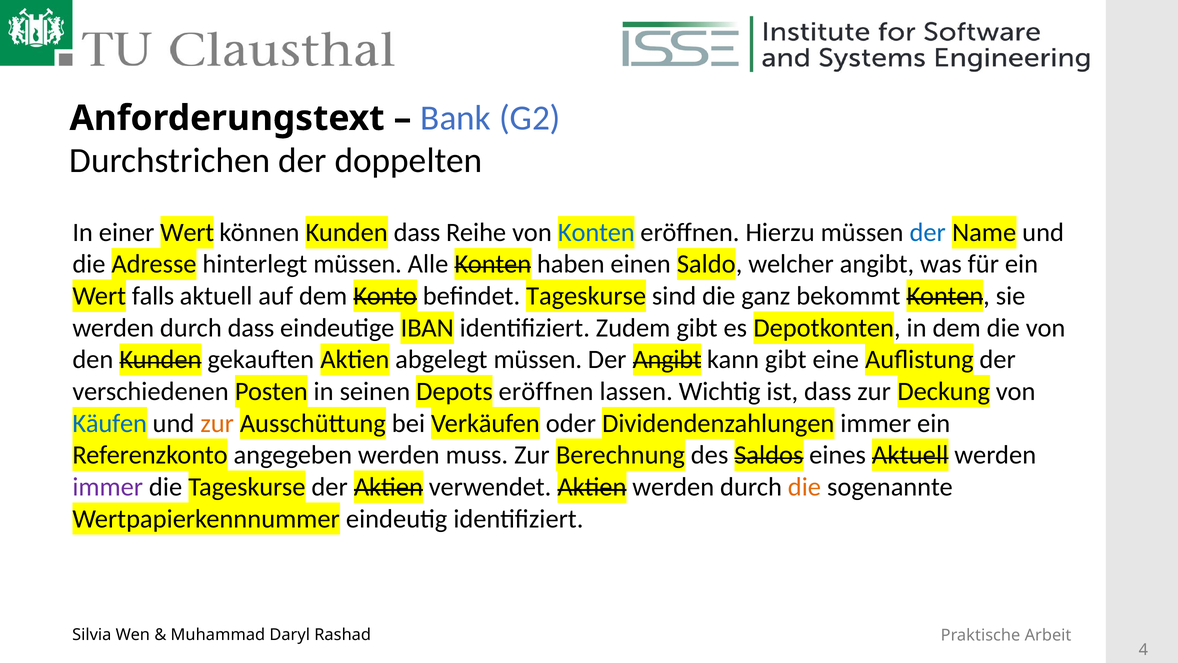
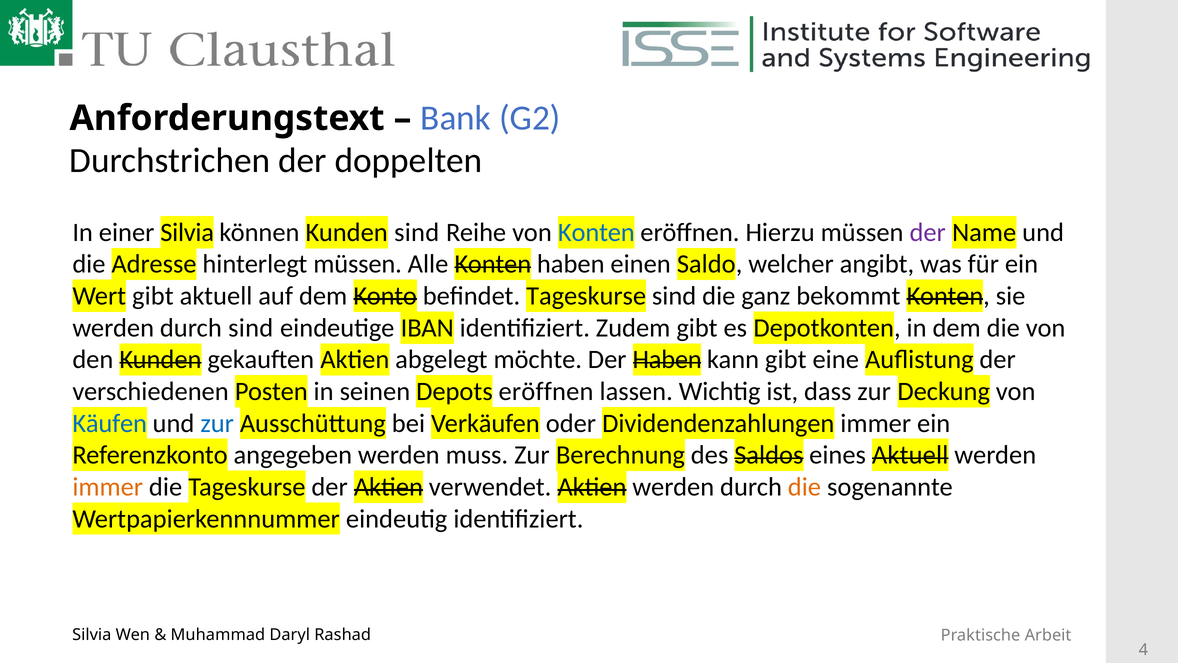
einer Wert: Wert -> Silvia
Kunden dass: dass -> sind
der at (928, 232) colour: blue -> purple
Wert falls: falls -> gibt
durch dass: dass -> sind
abgelegt müssen: müssen -> möchte
Der Angibt: Angibt -> Haben
zur at (217, 423) colour: orange -> blue
immer at (108, 487) colour: purple -> orange
